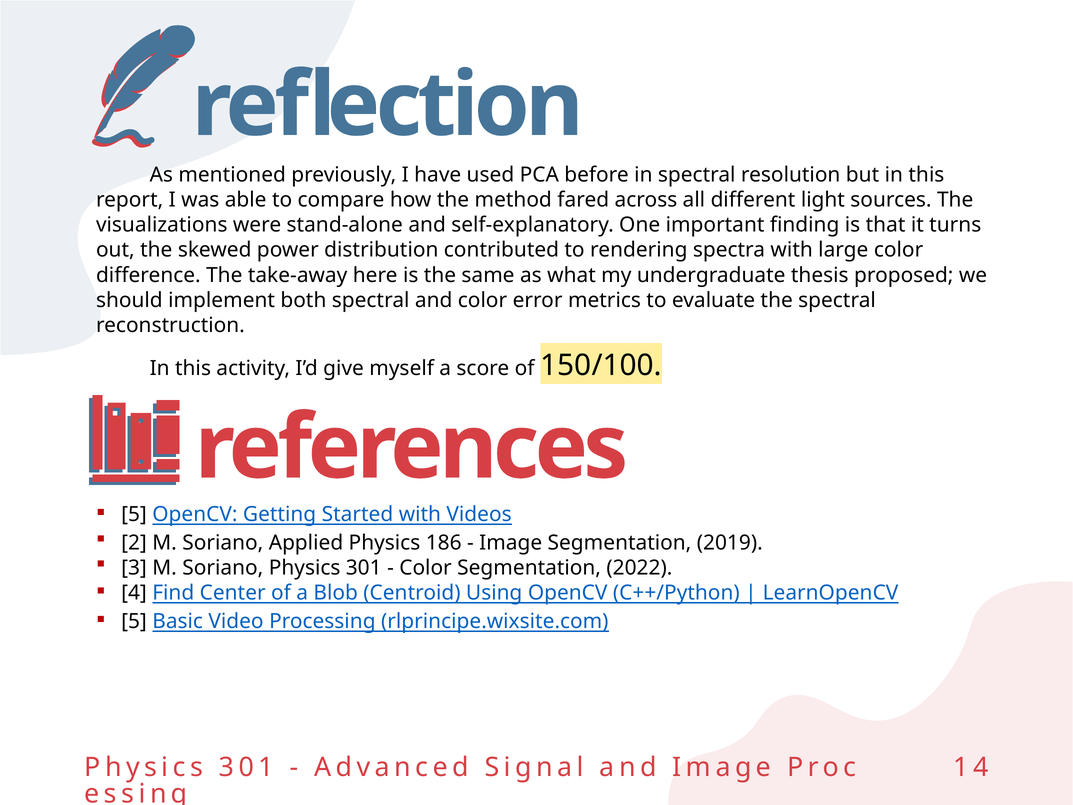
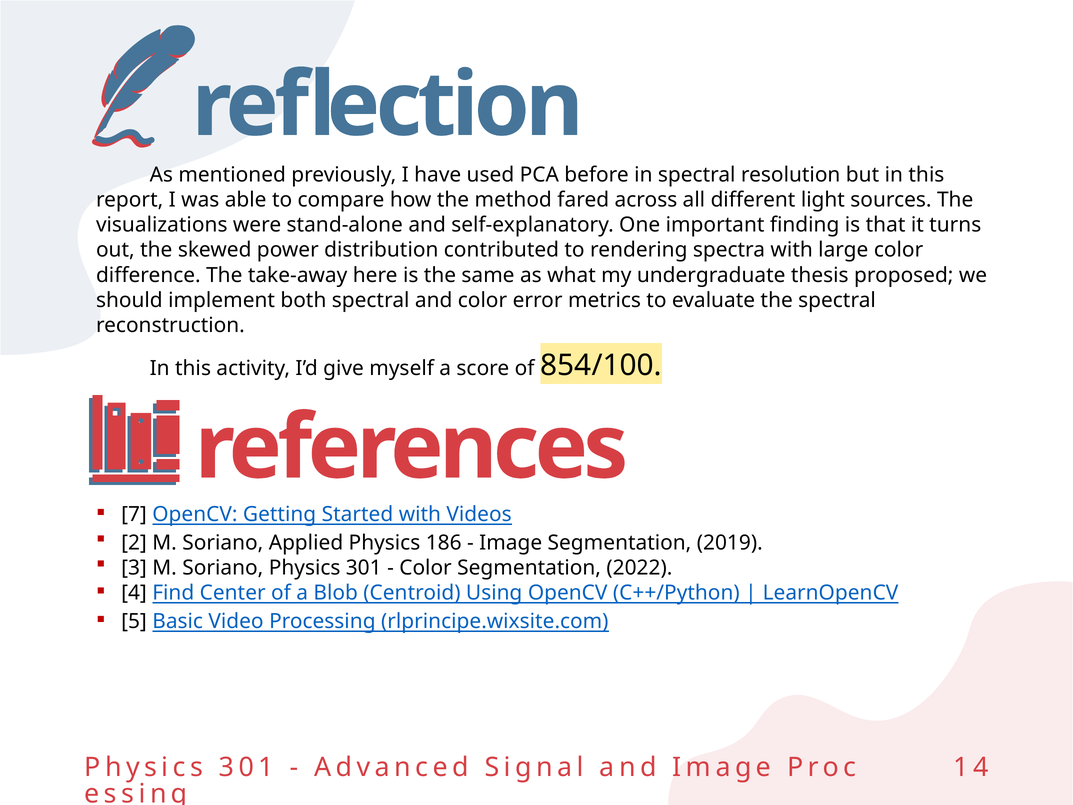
150/100: 150/100 -> 854/100
5 at (134, 514): 5 -> 7
